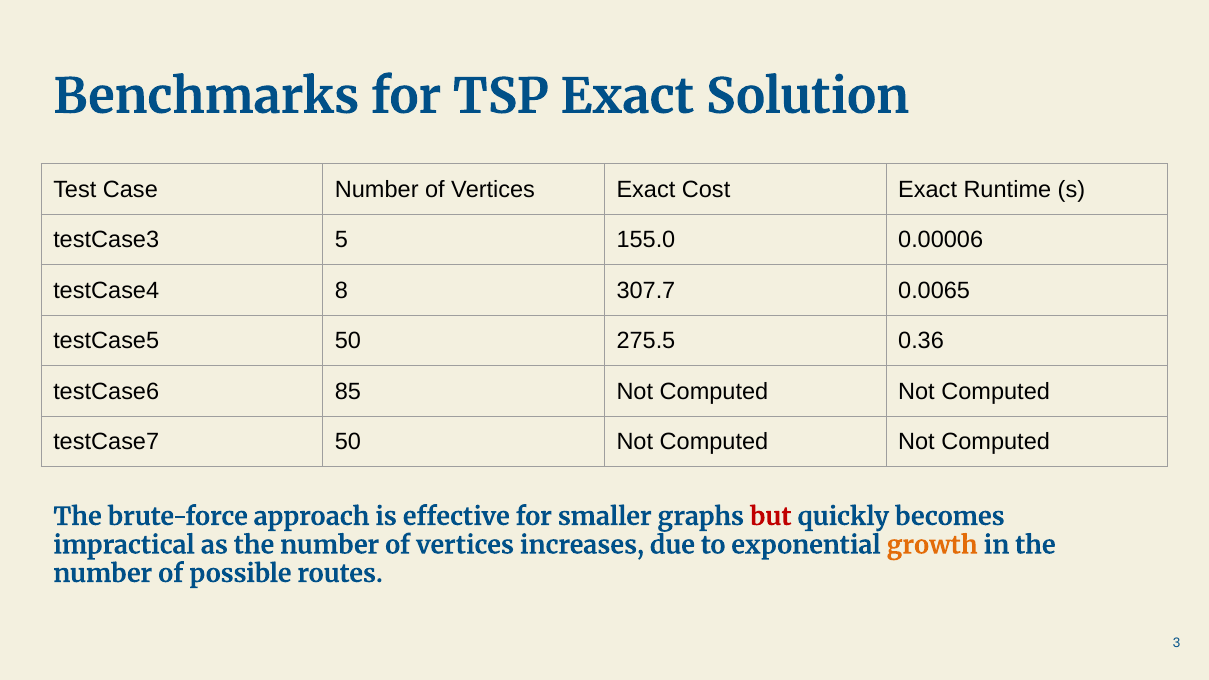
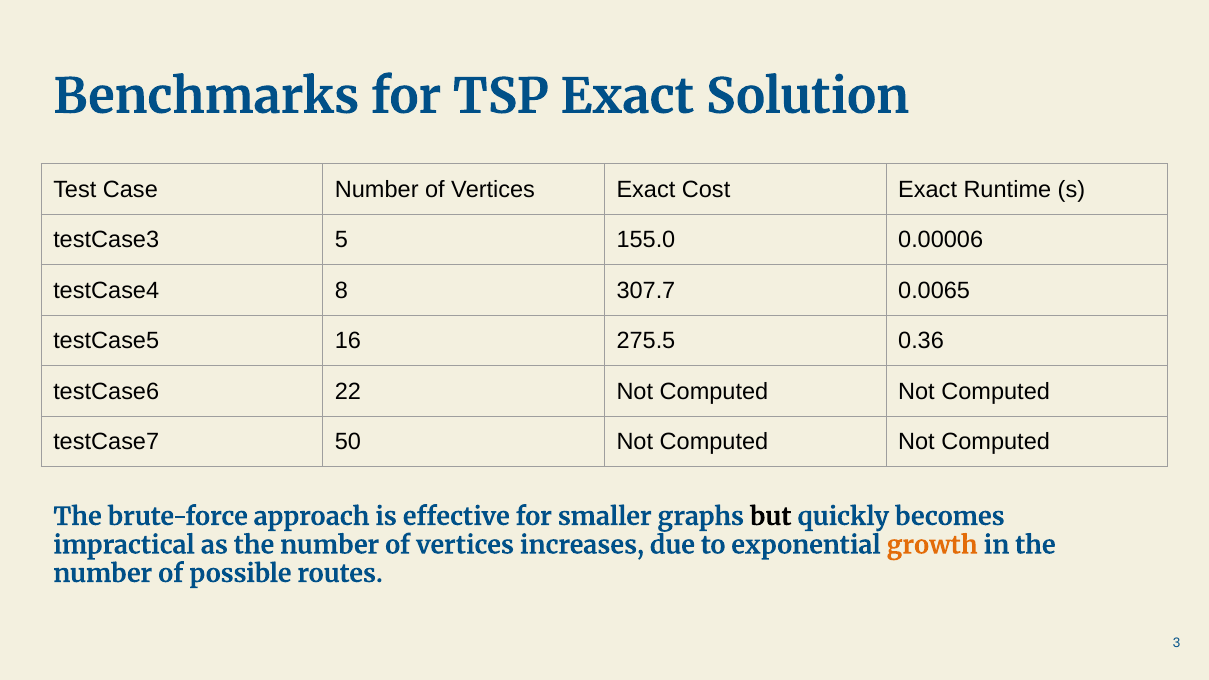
testCase5 50: 50 -> 16
85: 85 -> 22
but colour: red -> black
